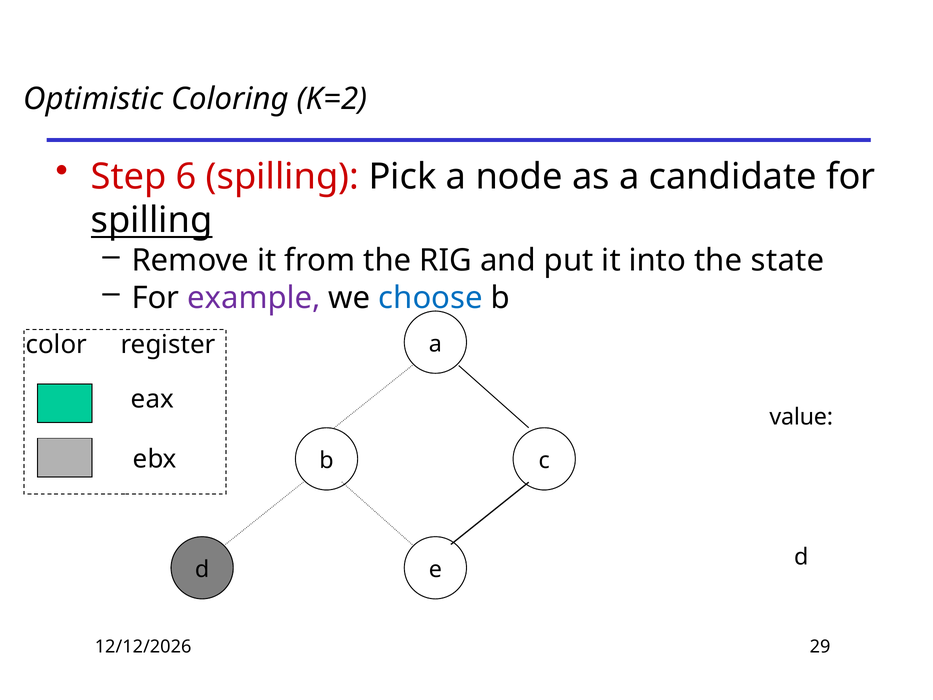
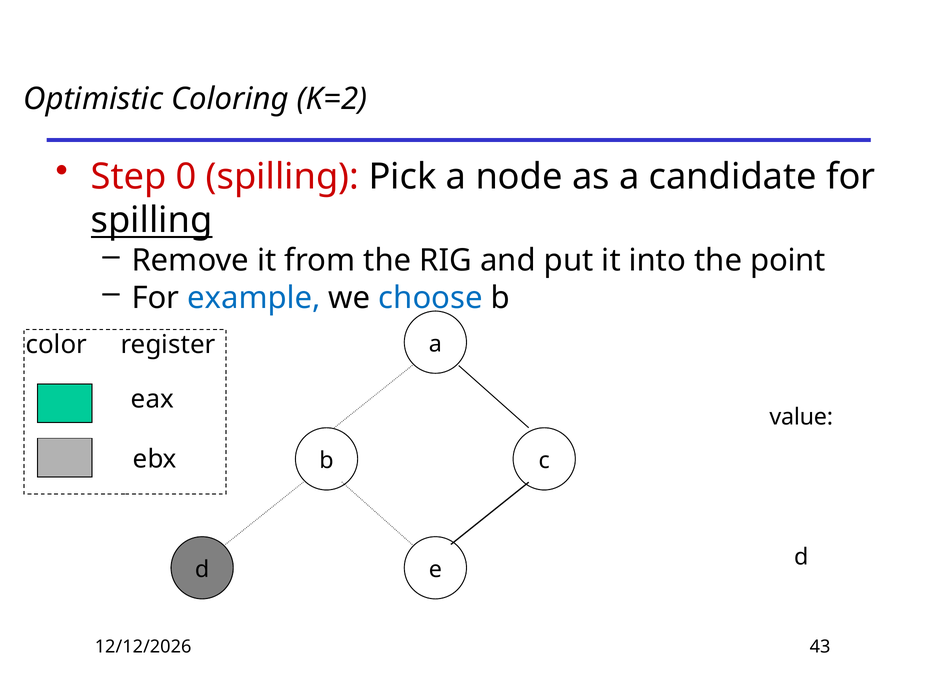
6: 6 -> 0
state: state -> point
example colour: purple -> blue
29: 29 -> 43
